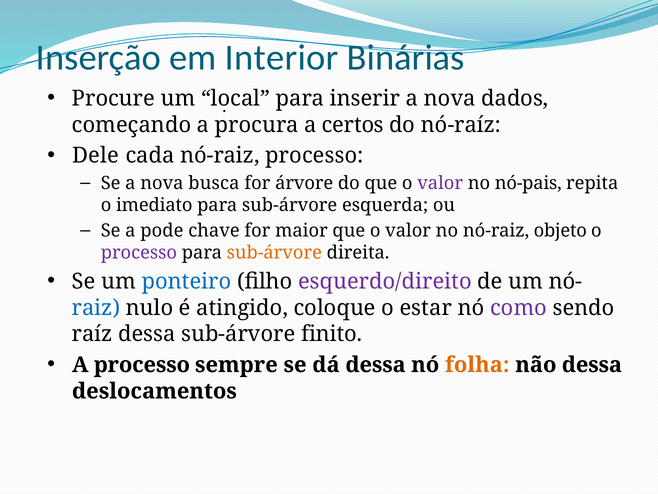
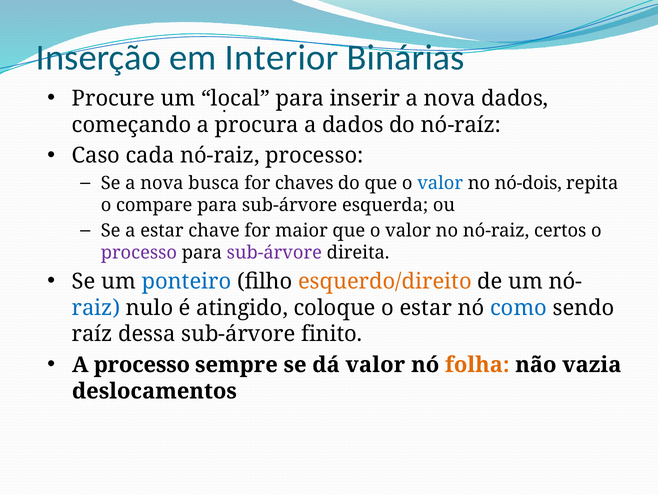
a certos: certos -> dados
Dele: Dele -> Caso
árvore: árvore -> chaves
valor at (440, 183) colour: purple -> blue
nó-pais: nó-pais -> nó-dois
imediato: imediato -> compare
a pode: pode -> estar
objeto: objeto -> certos
sub-árvore at (274, 252) colour: orange -> purple
esquerdo/direito colour: purple -> orange
como colour: purple -> blue
dá dessa: dessa -> valor
não dessa: dessa -> vazia
